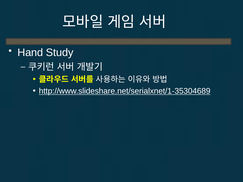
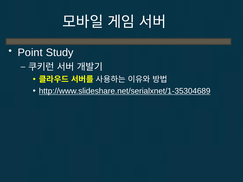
Hand: Hand -> Point
